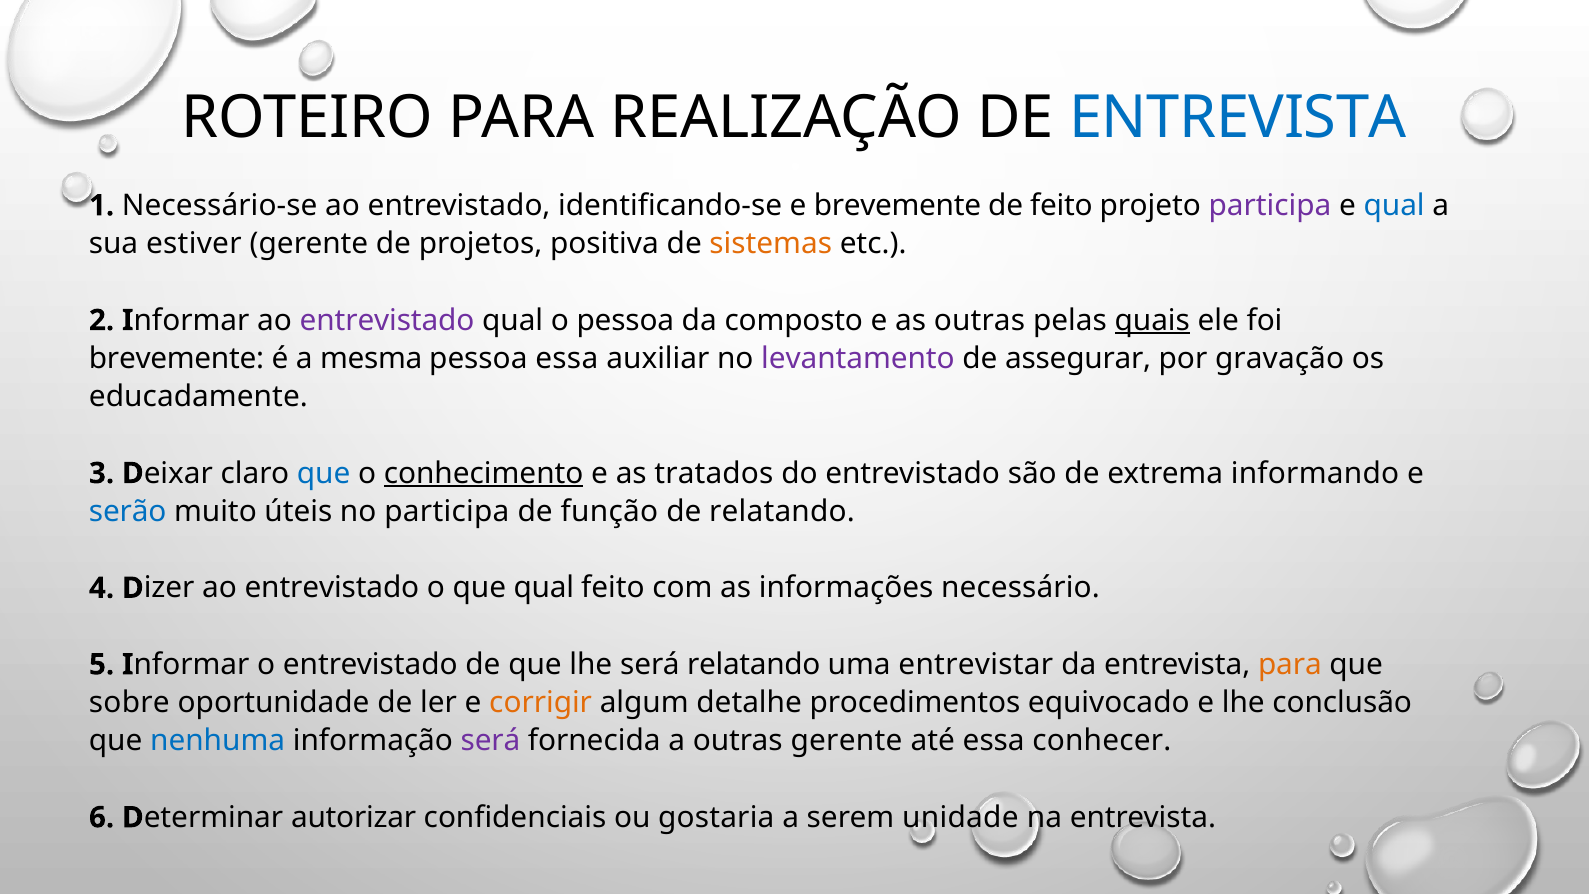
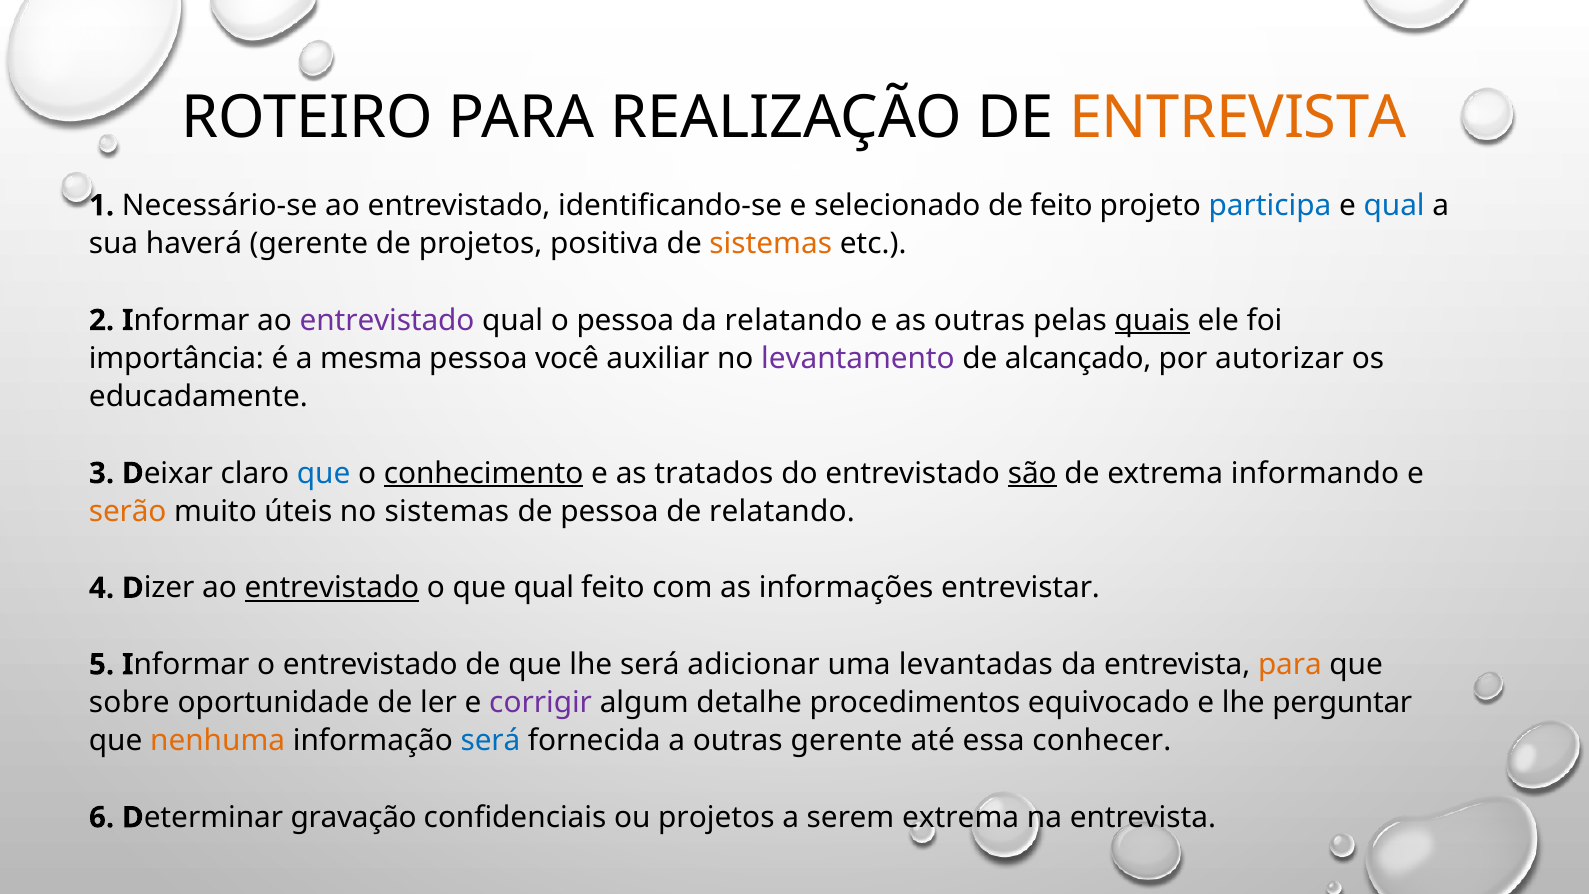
ENTREVISTA at (1238, 118) colour: blue -> orange
e brevemente: brevemente -> selecionado
participa at (1270, 206) colour: purple -> blue
estiver: estiver -> haverá
da composto: composto -> relatando
brevemente at (177, 358): brevemente -> importância
pessoa essa: essa -> você
assegurar: assegurar -> alcançado
gravação: gravação -> autorizar
são underline: none -> present
serão colour: blue -> orange
no participa: participa -> sistemas
de função: função -> pessoa
entrevistado at (332, 588) underline: none -> present
necessário: necessário -> entrevistar
será relatando: relatando -> adicionar
entrevistar: entrevistar -> levantadas
corrigir colour: orange -> purple
conclusão: conclusão -> perguntar
nenhuma colour: blue -> orange
será at (490, 741) colour: purple -> blue
autorizar: autorizar -> gravação
ou gostaria: gostaria -> projetos
serem unidade: unidade -> extrema
